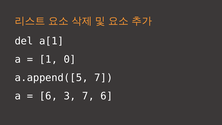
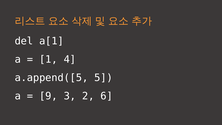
0: 0 -> 4
a.append([5 7: 7 -> 5
6 at (48, 96): 6 -> 9
3 7: 7 -> 2
